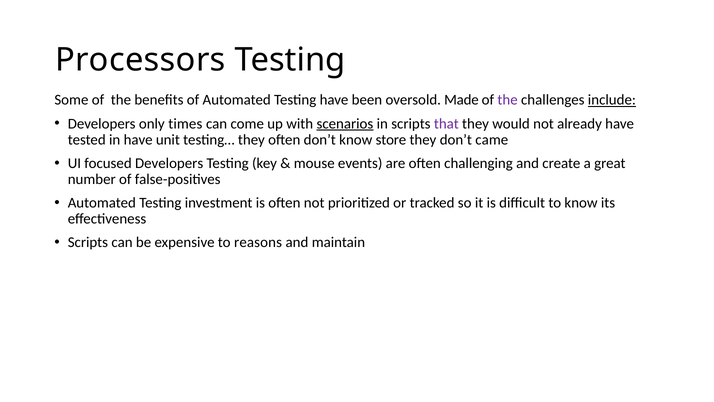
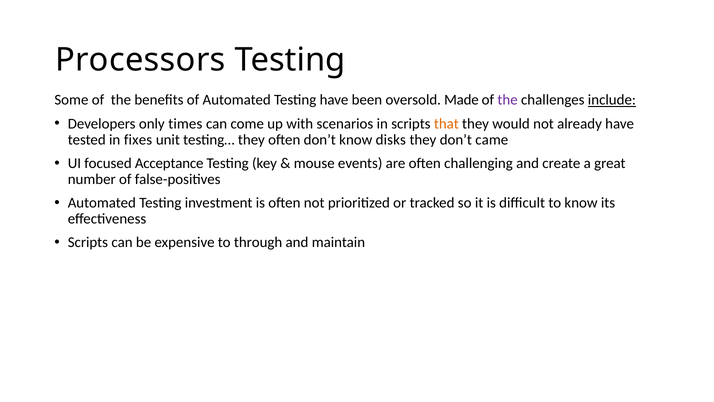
scenarios underline: present -> none
that colour: purple -> orange
in have: have -> fixes
store: store -> disks
focused Developers: Developers -> Acceptance
reasons: reasons -> through
